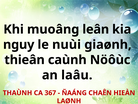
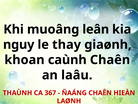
nuùi: nuùi -> thay
thieân: thieân -> khoan
caùnh Nöôùc: Nöôùc -> Chaên
